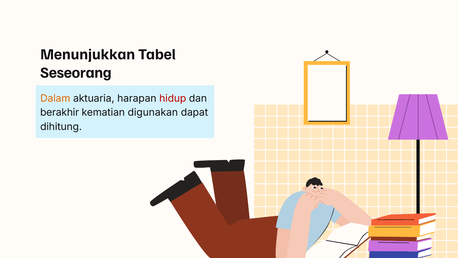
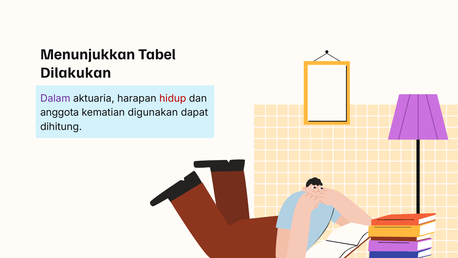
Seseorang: Seseorang -> Dilakukan
Dalam colour: orange -> purple
berakhir: berakhir -> anggota
